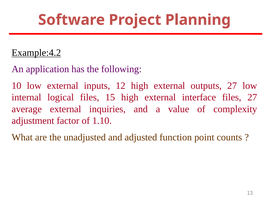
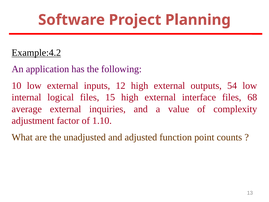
outputs 27: 27 -> 54
files 27: 27 -> 68
